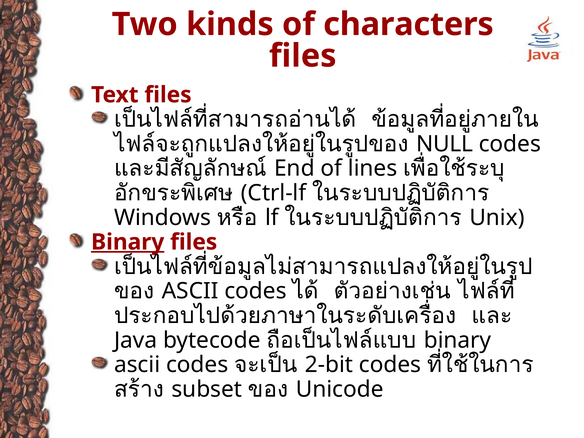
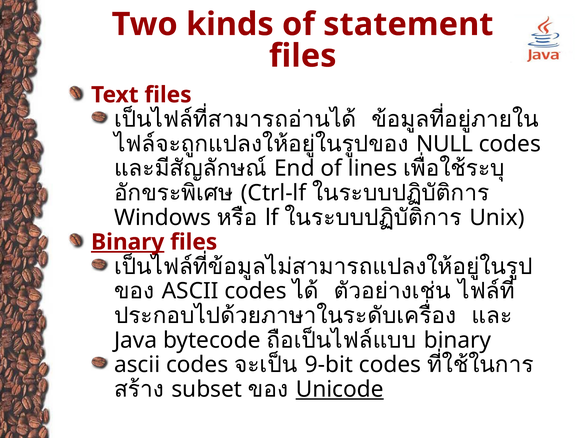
characters: characters -> statement
2-bit: 2-bit -> 9-bit
Unicode underline: none -> present
